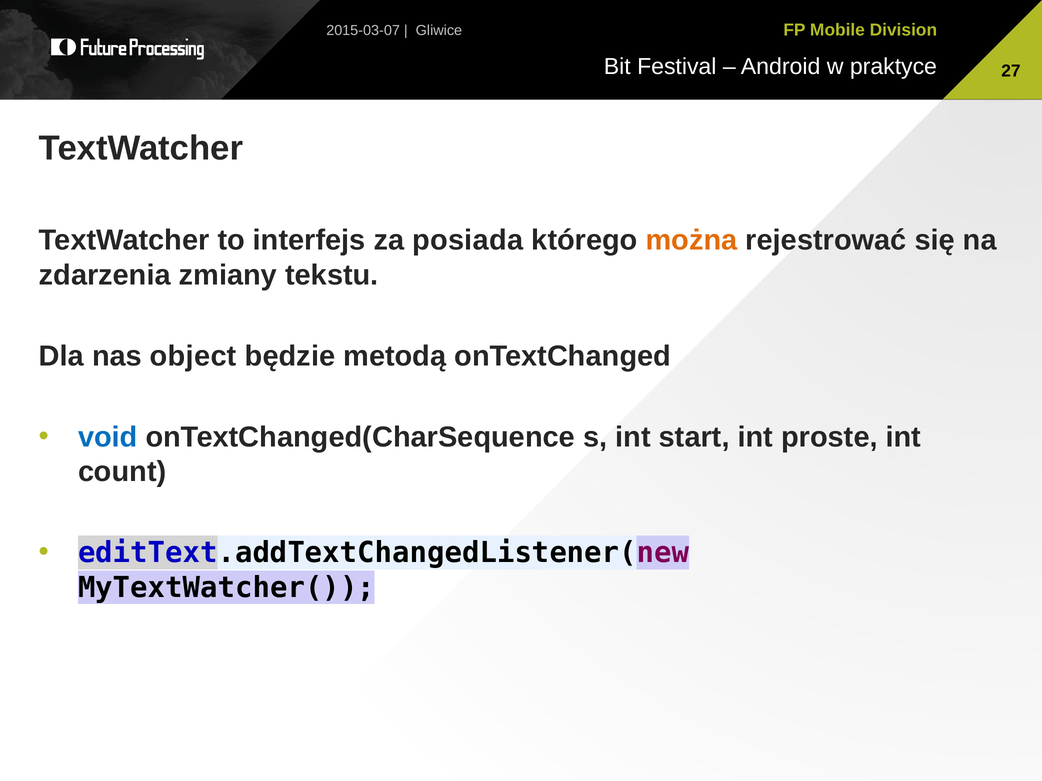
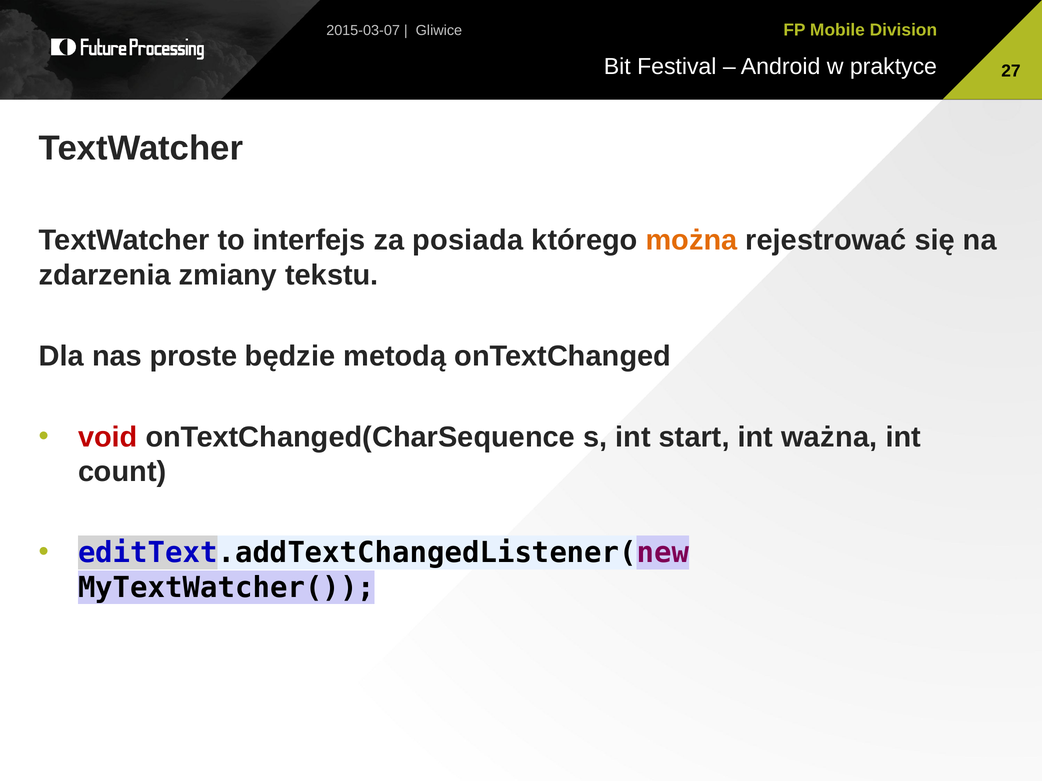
object: object -> proste
void colour: blue -> red
proste: proste -> ważna
